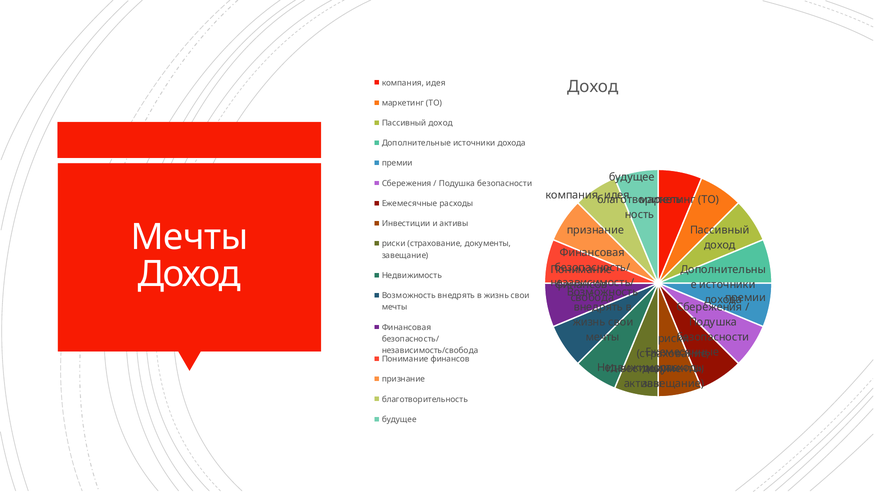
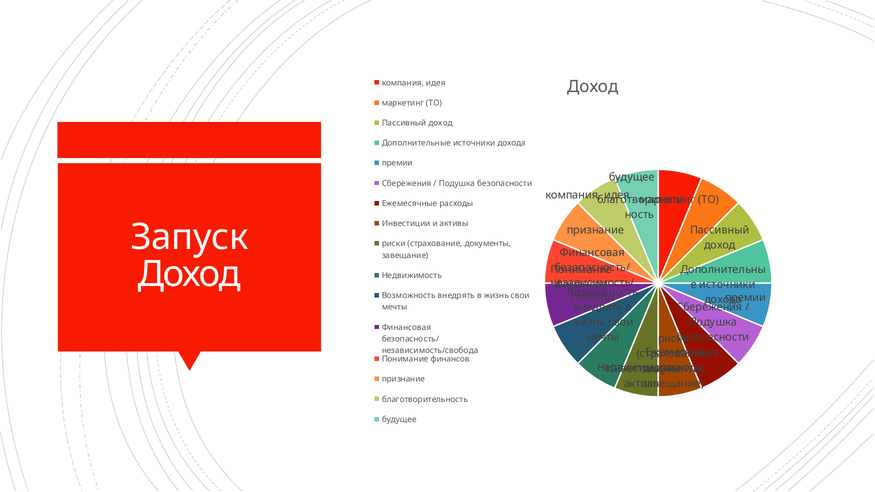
Мечты at (190, 237): Мечты -> Запуск
